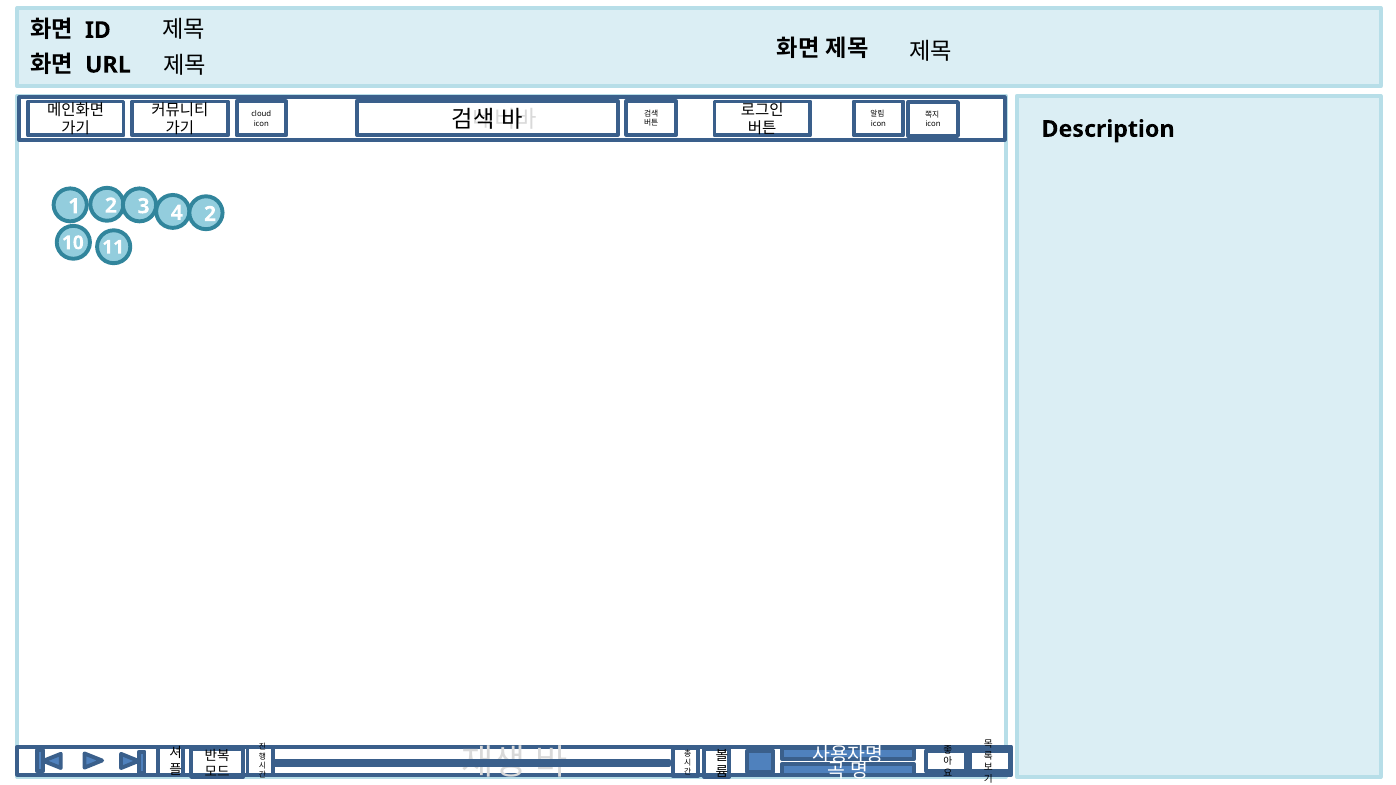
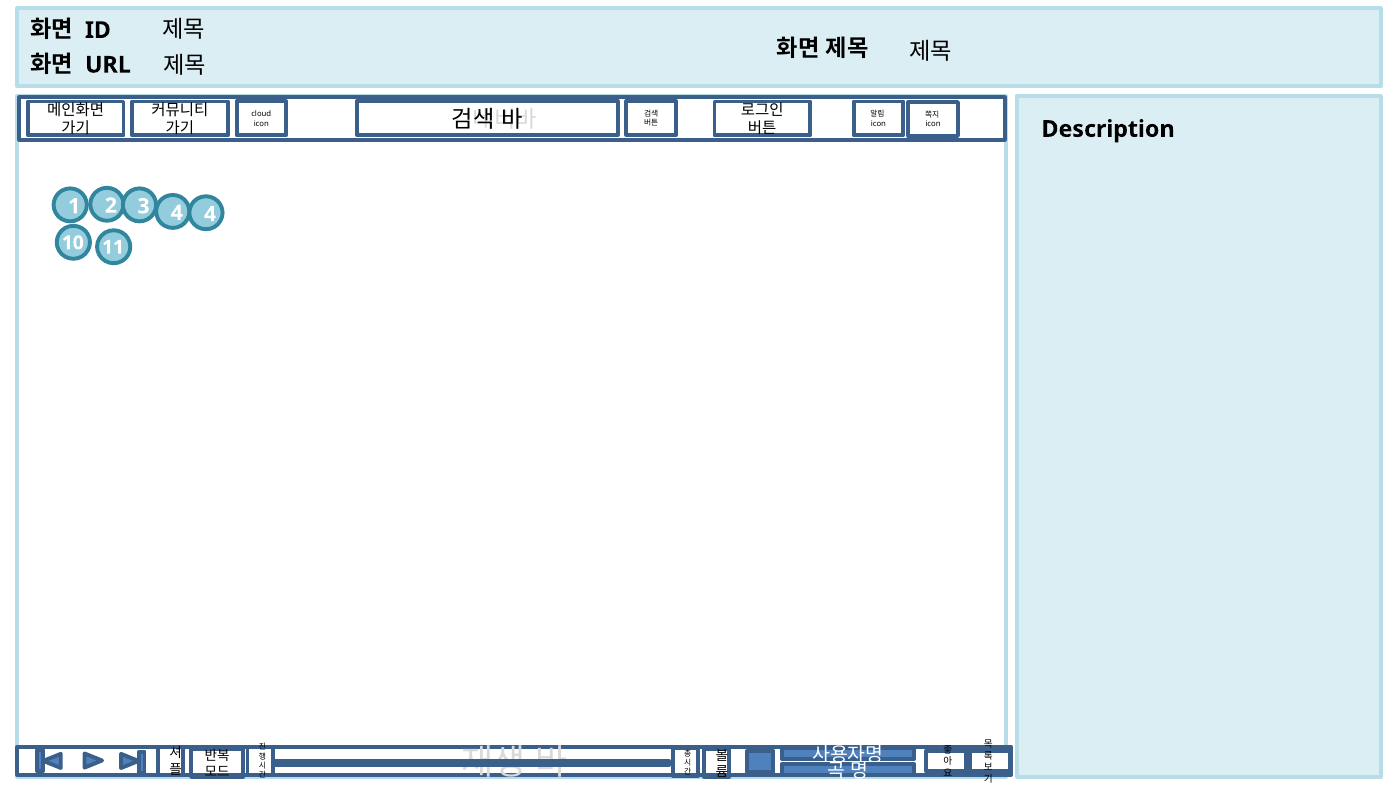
4 2: 2 -> 4
